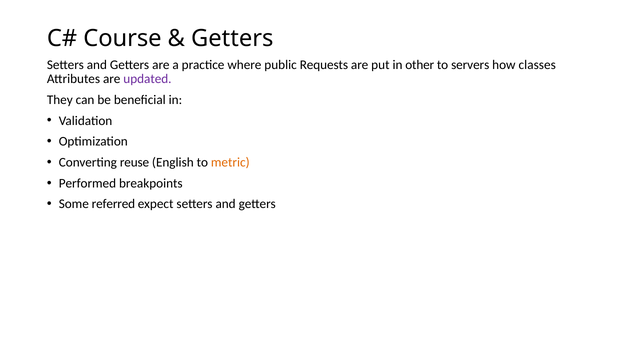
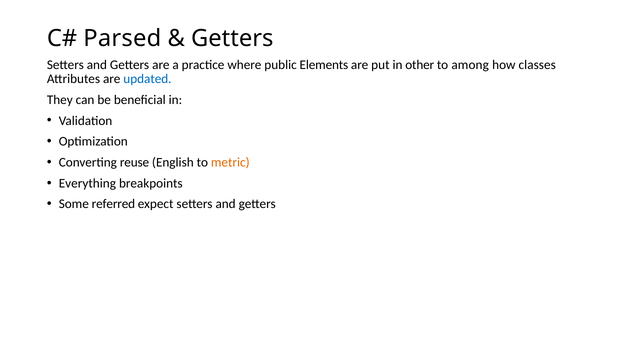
Course: Course -> Parsed
Requests: Requests -> Elements
servers: servers -> among
updated colour: purple -> blue
Performed: Performed -> Everything
